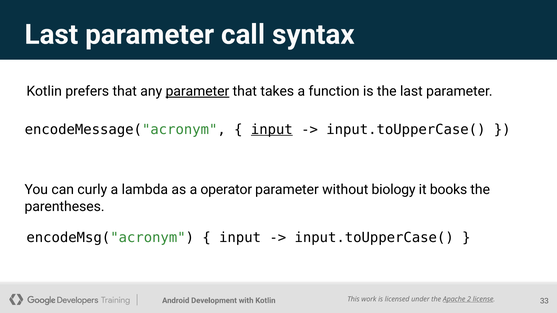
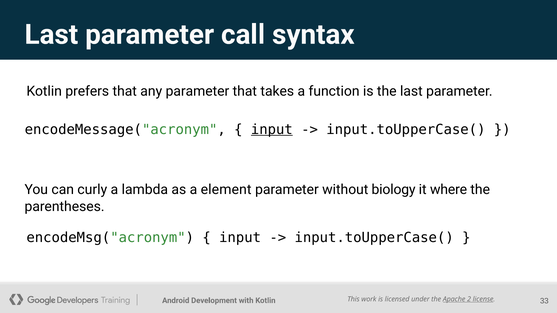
parameter at (197, 91) underline: present -> none
operator: operator -> element
books: books -> where
